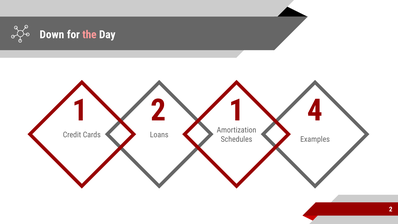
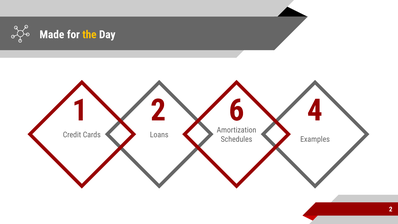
Down: Down -> Made
the colour: pink -> yellow
2 1: 1 -> 6
